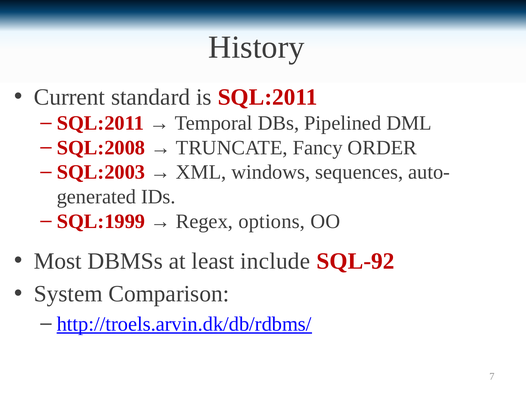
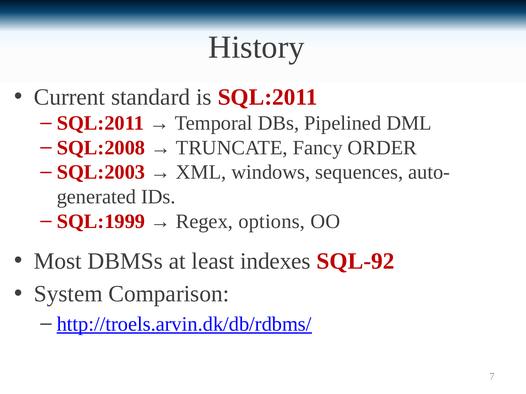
include: include -> indexes
